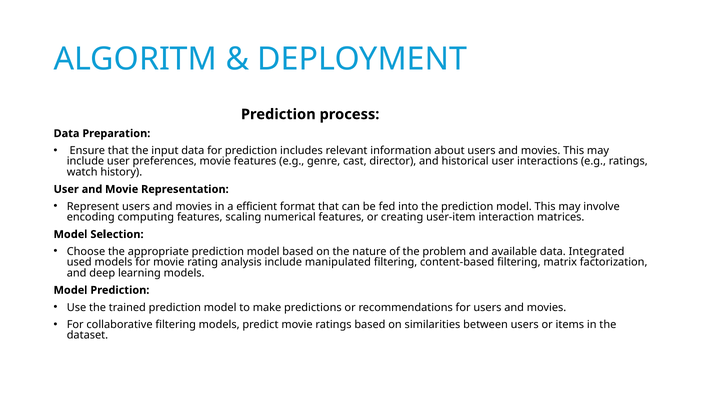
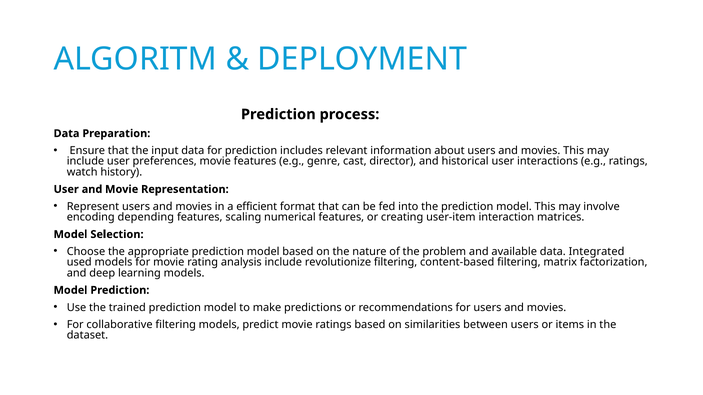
computing: computing -> depending
manipulated: manipulated -> revolutionize
